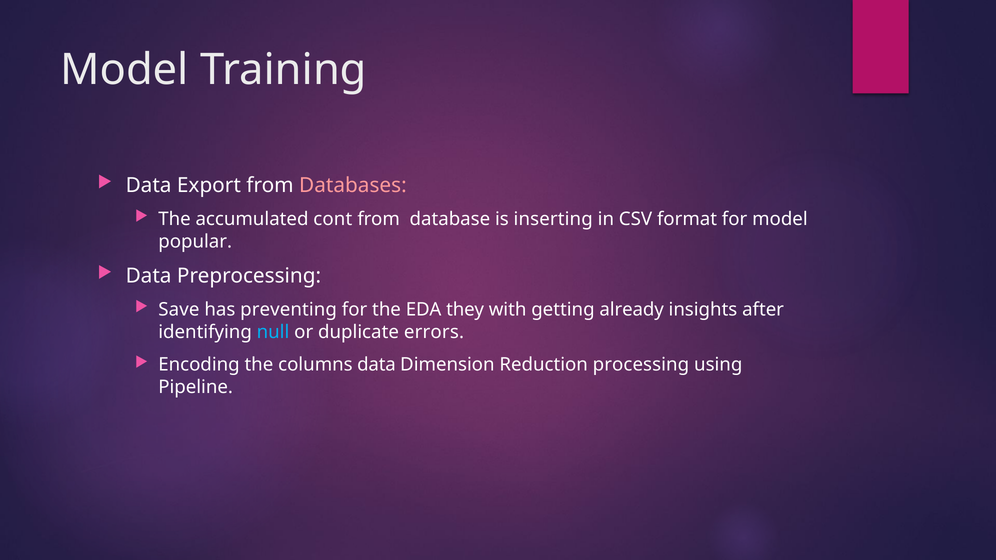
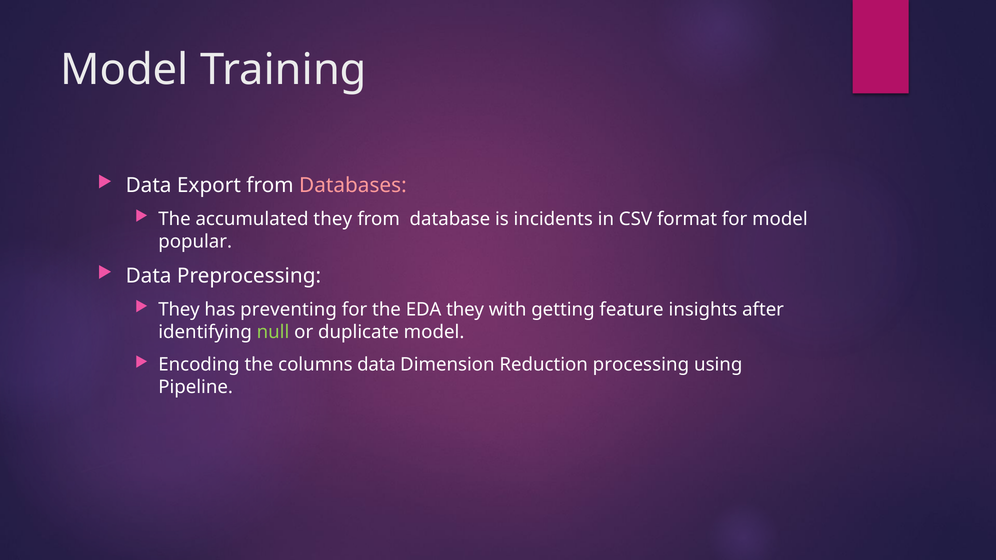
accumulated cont: cont -> they
inserting: inserting -> incidents
Save at (179, 310): Save -> They
already: already -> feature
null colour: light blue -> light green
duplicate errors: errors -> model
